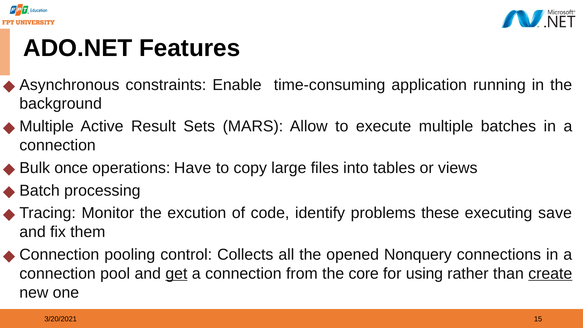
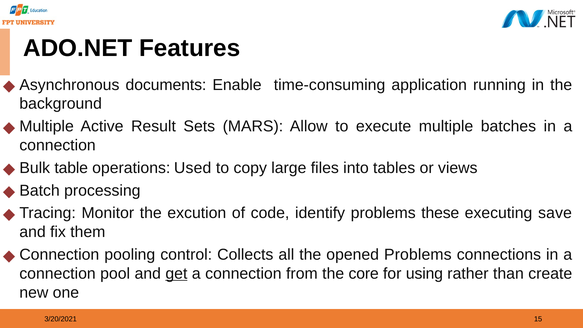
constraints: constraints -> documents
once: once -> table
Have: Have -> Used
opened Nonquery: Nonquery -> Problems
create underline: present -> none
